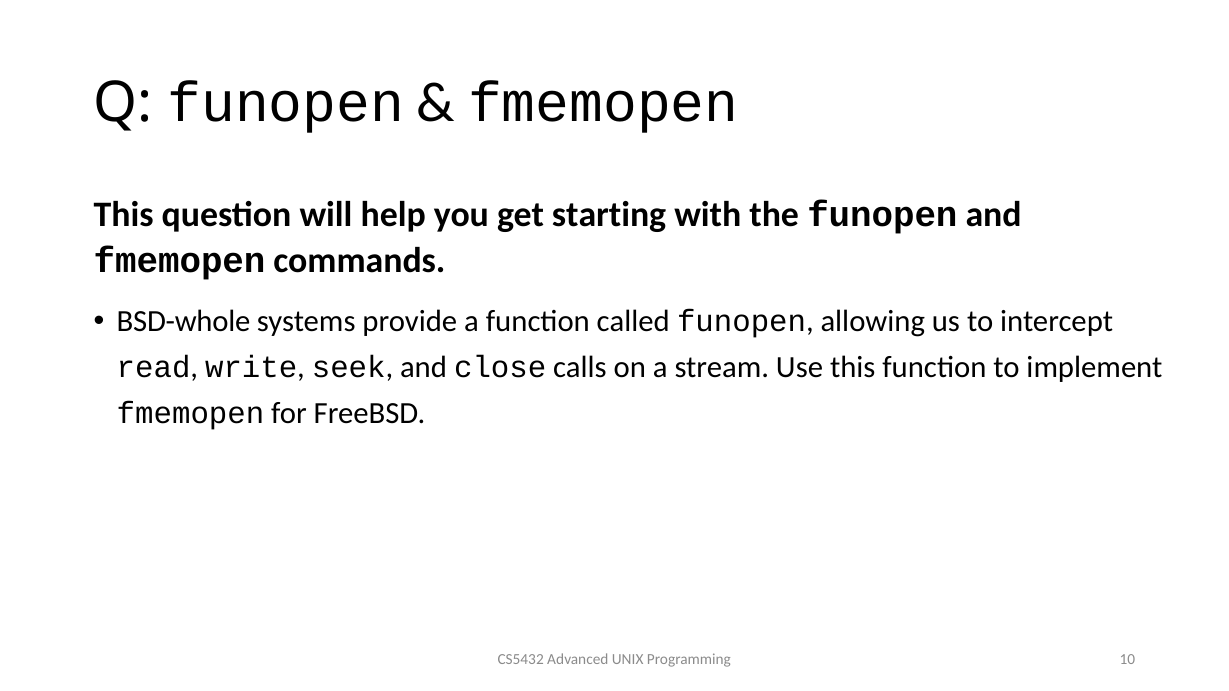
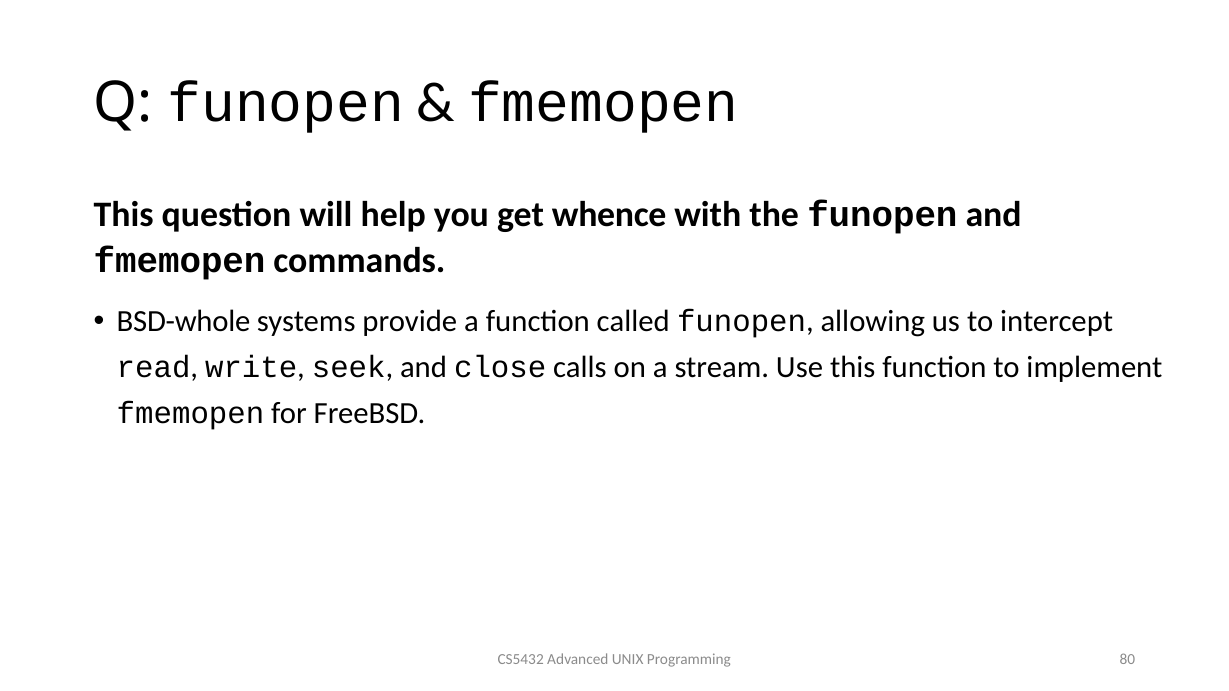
starting: starting -> whence
10: 10 -> 80
